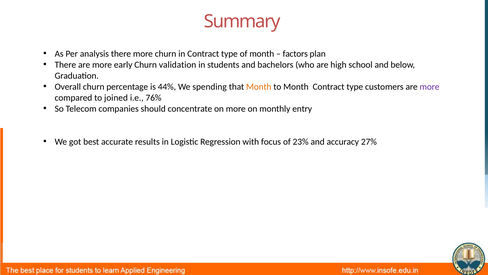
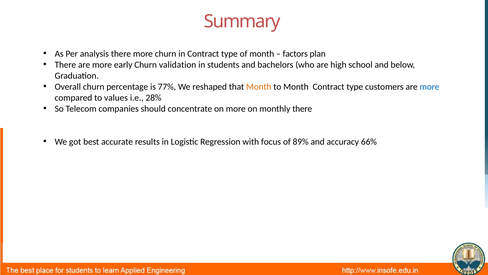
44%: 44% -> 77%
spending: spending -> reshaped
more at (430, 87) colour: purple -> blue
joined: joined -> values
76%: 76% -> 28%
monthly entry: entry -> there
23%: 23% -> 89%
27%: 27% -> 66%
